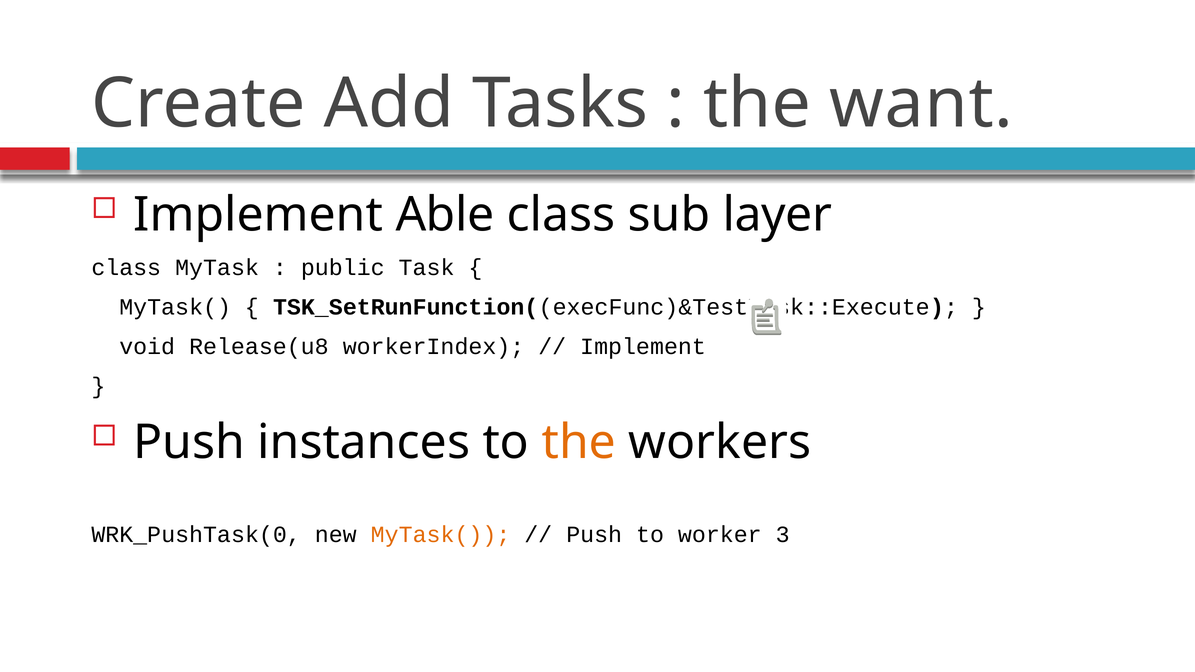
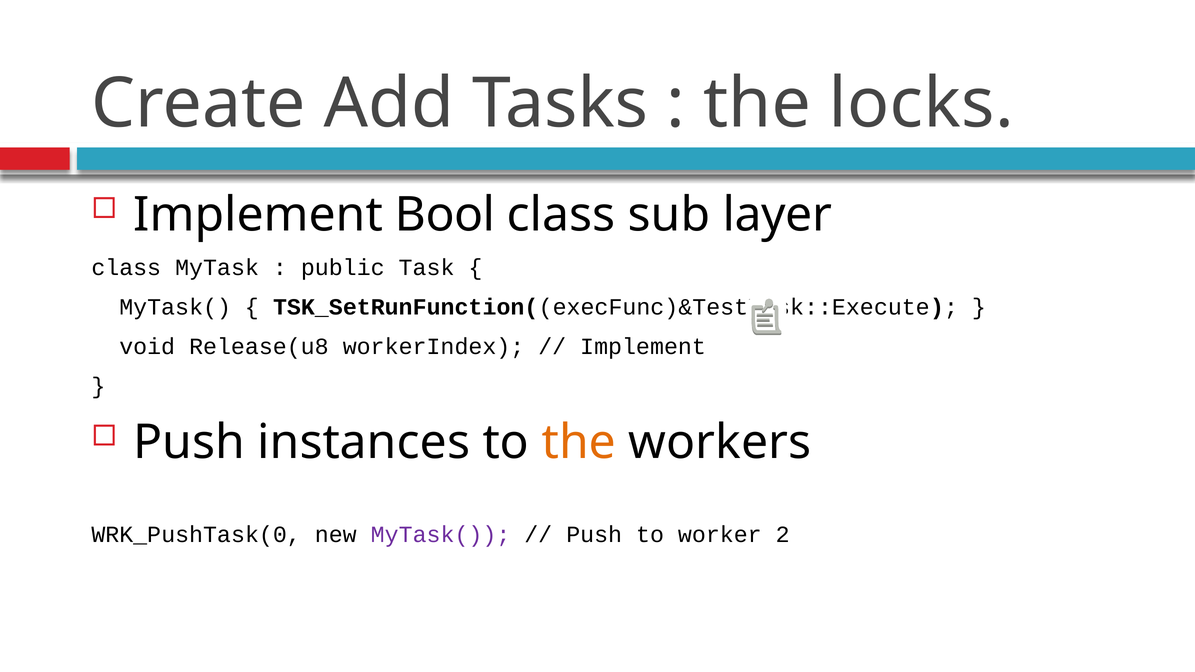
want: want -> locks
Able: Able -> Bool
MyTask( at (441, 535) colour: orange -> purple
3: 3 -> 2
